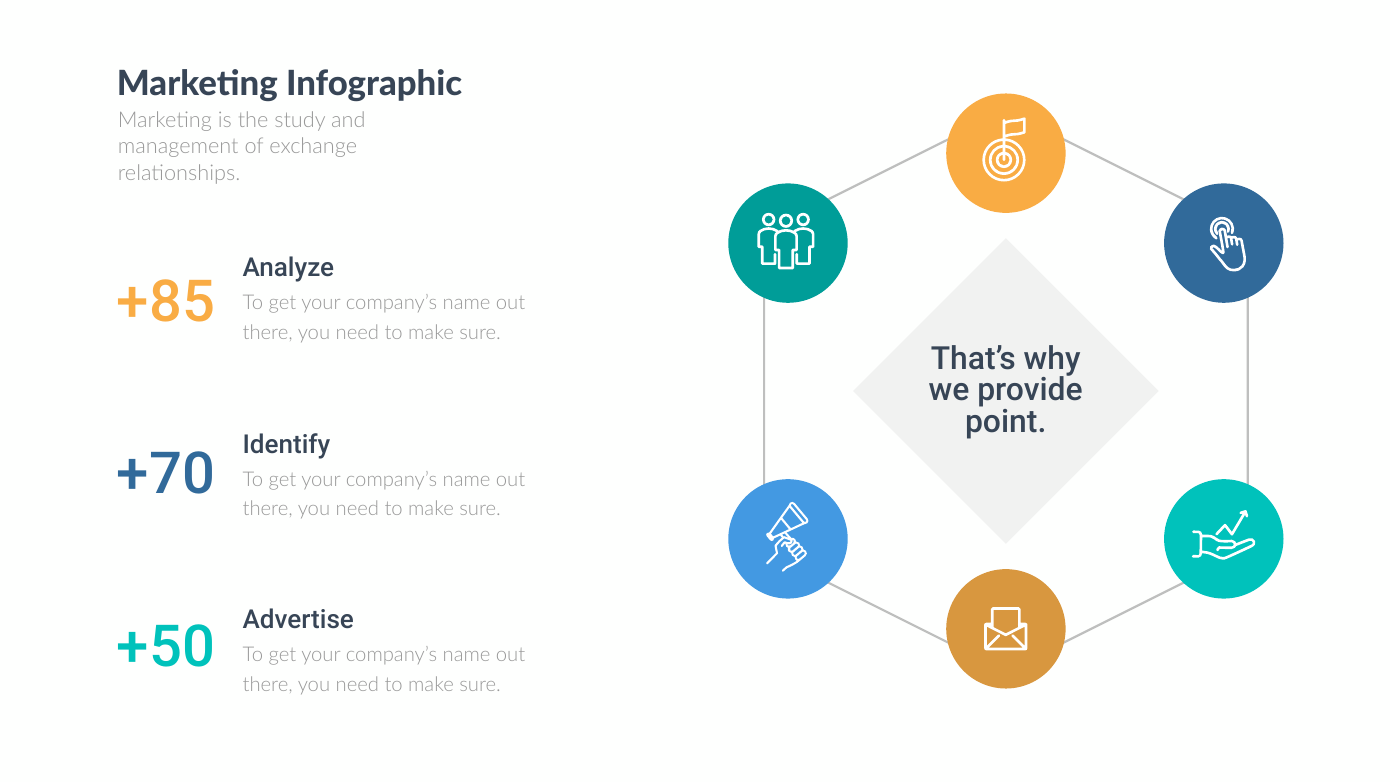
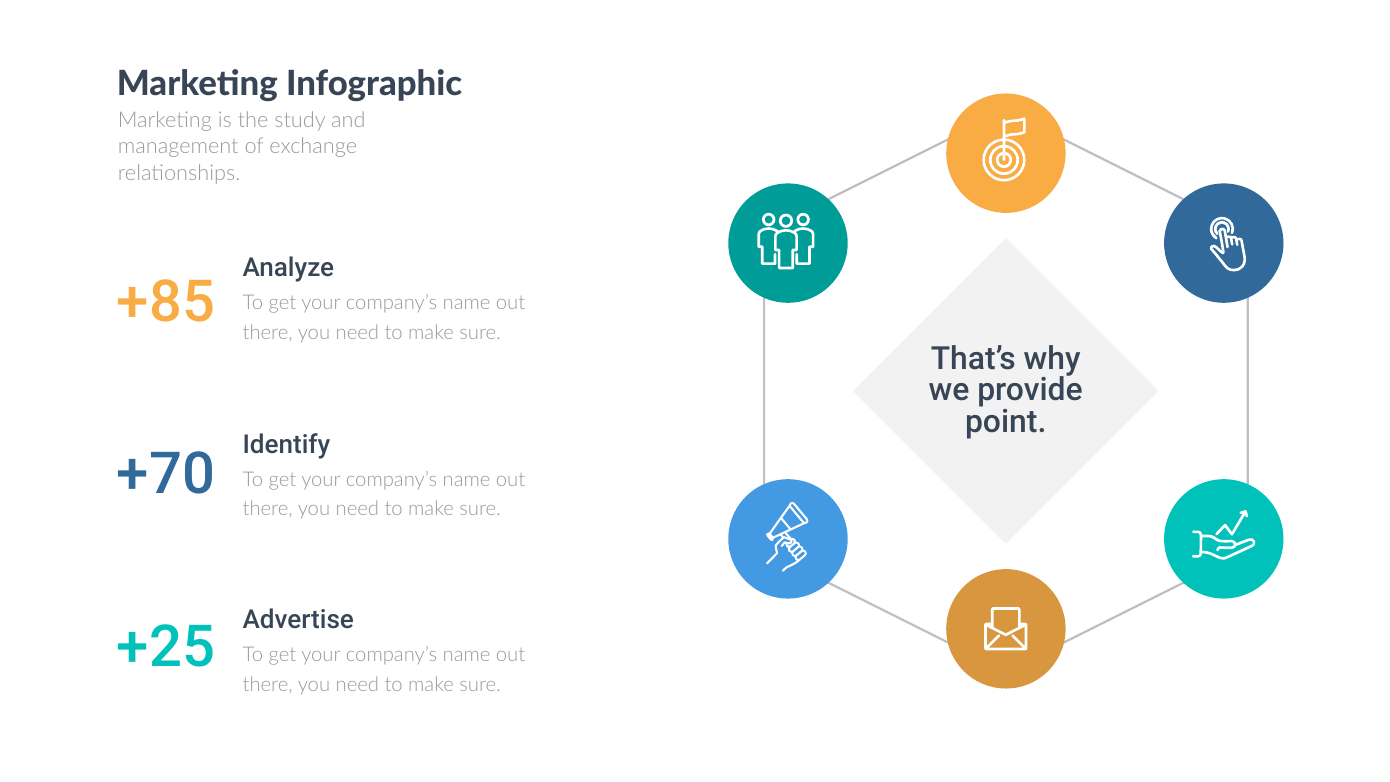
+50: +50 -> +25
